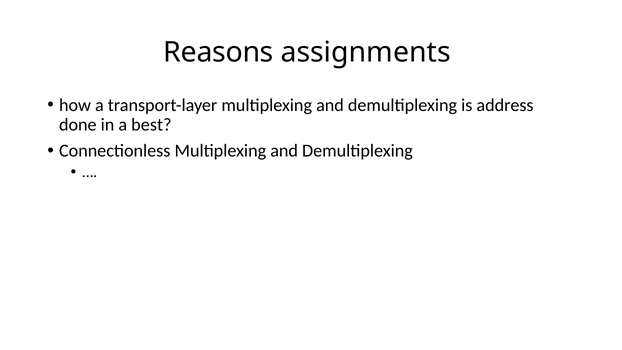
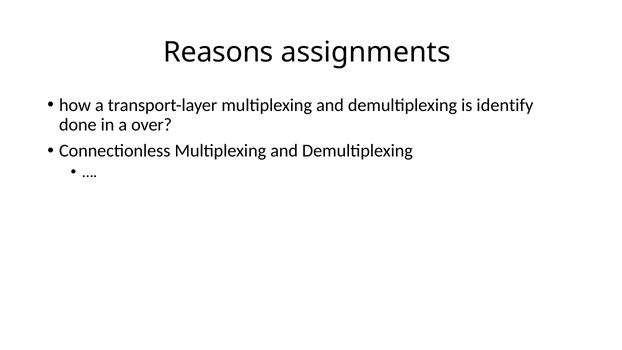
address: address -> identify
best: best -> over
